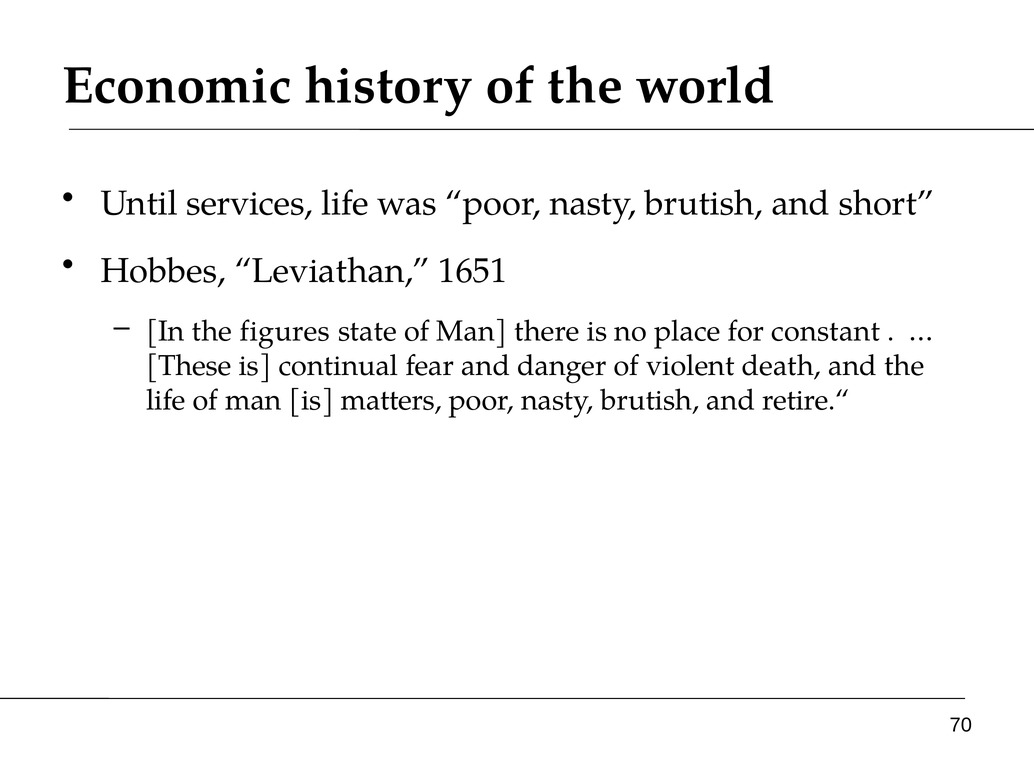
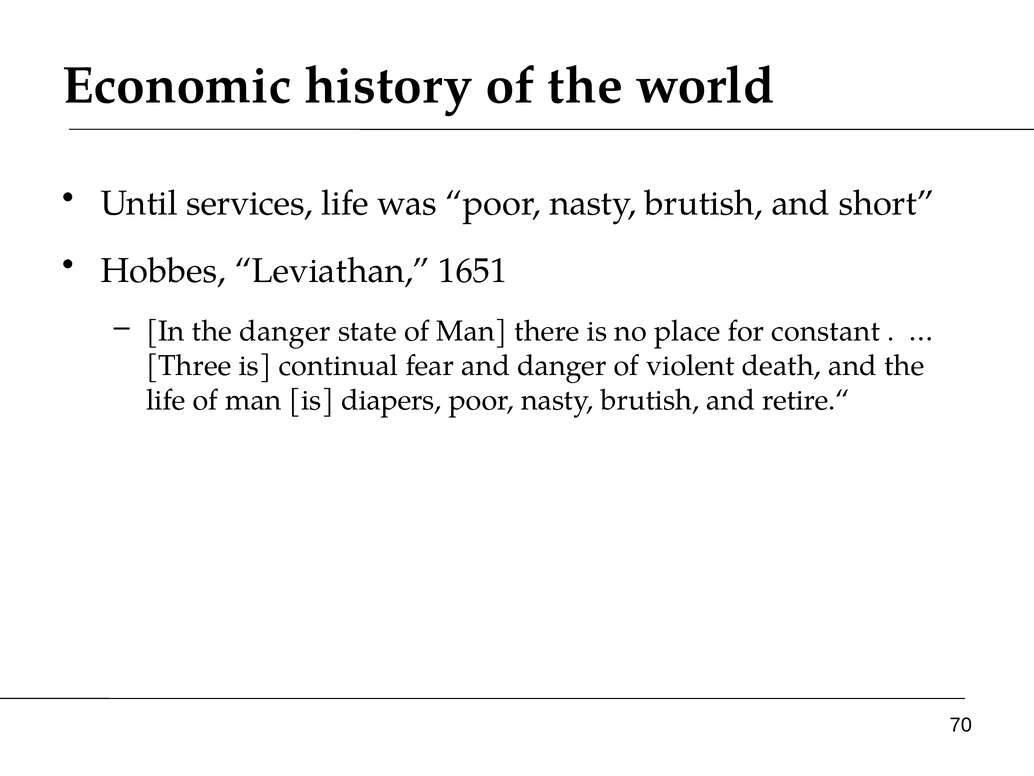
the figures: figures -> danger
These: These -> Three
matters: matters -> diapers
